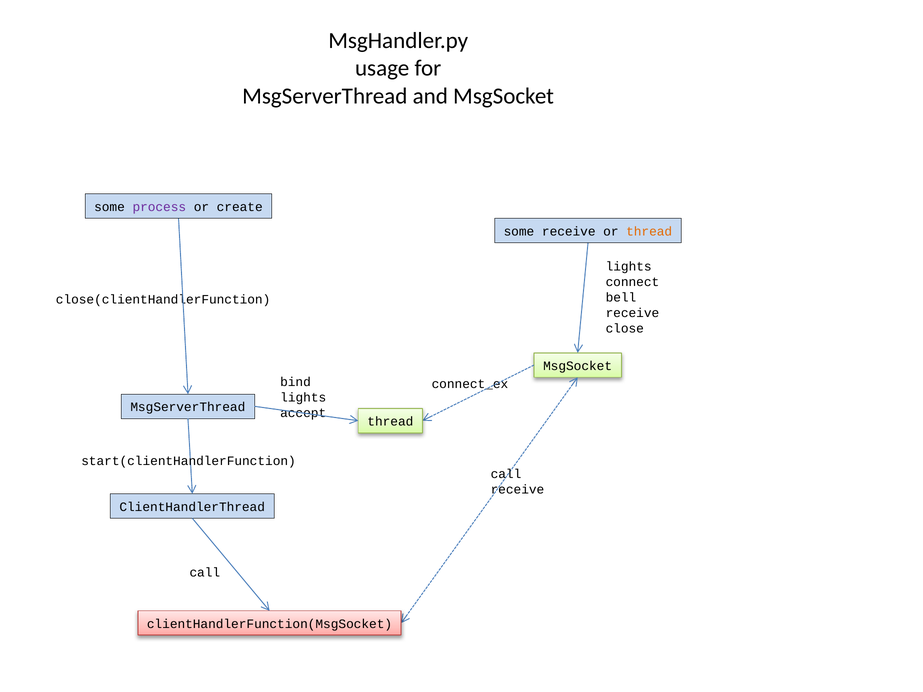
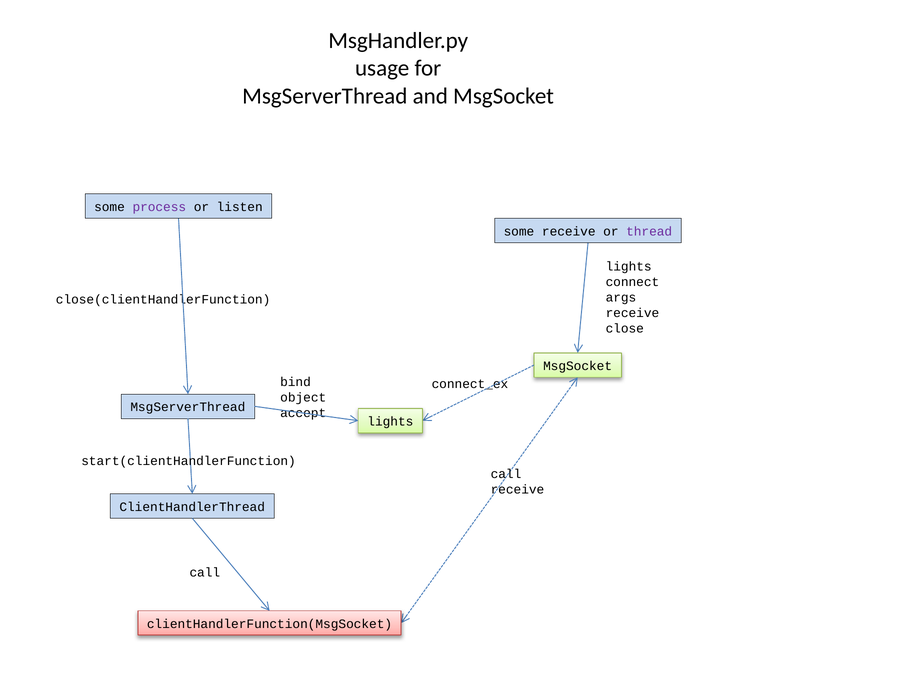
create: create -> listen
thread at (649, 232) colour: orange -> purple
bell: bell -> args
lights at (303, 398): lights -> object
thread at (390, 422): thread -> lights
